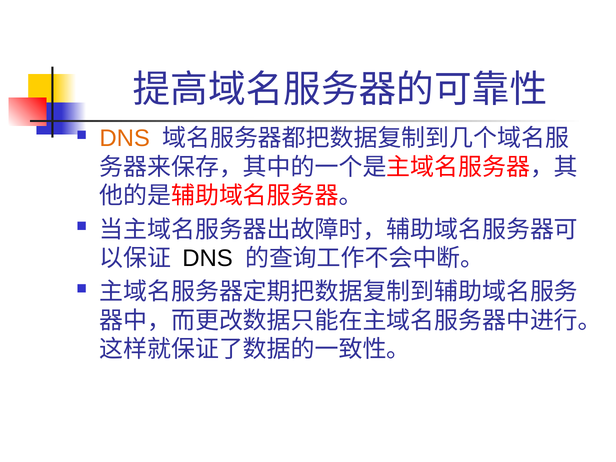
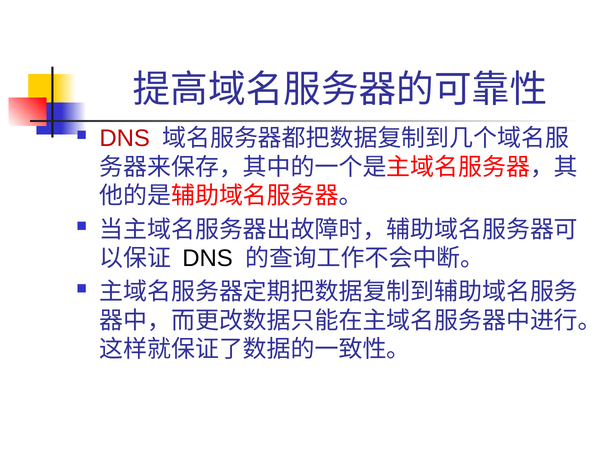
DNS at (125, 139) colour: orange -> red
